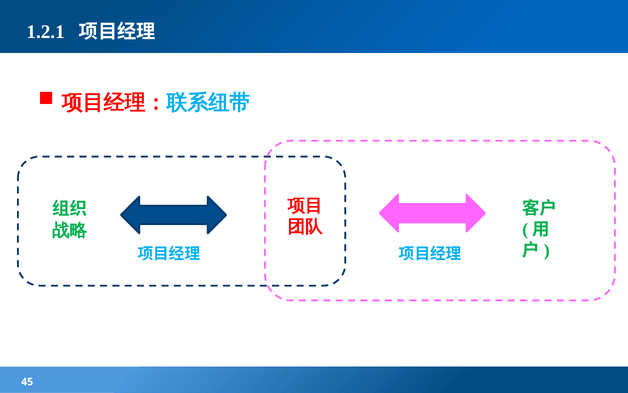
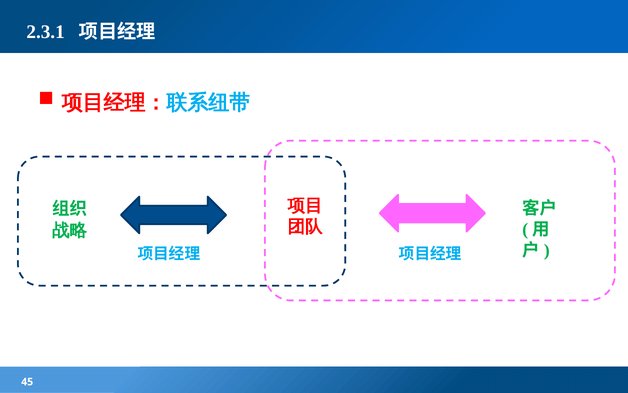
1.2.1: 1.2.1 -> 2.3.1
